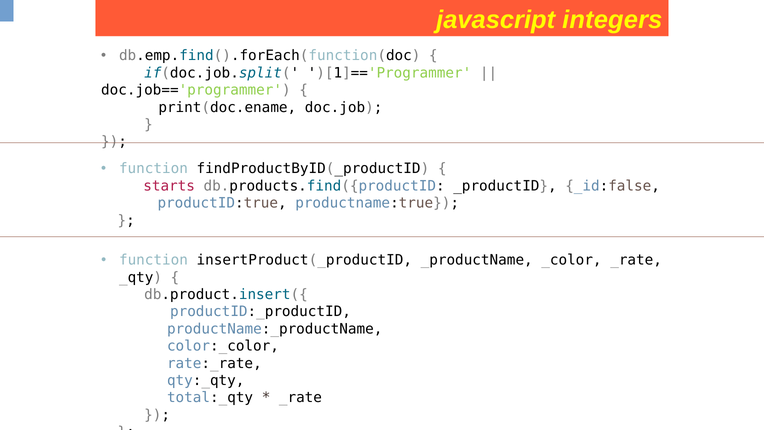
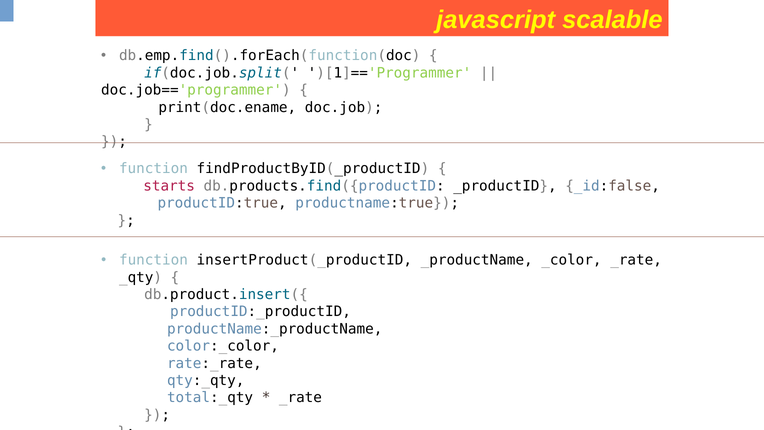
integers: integers -> scalable
